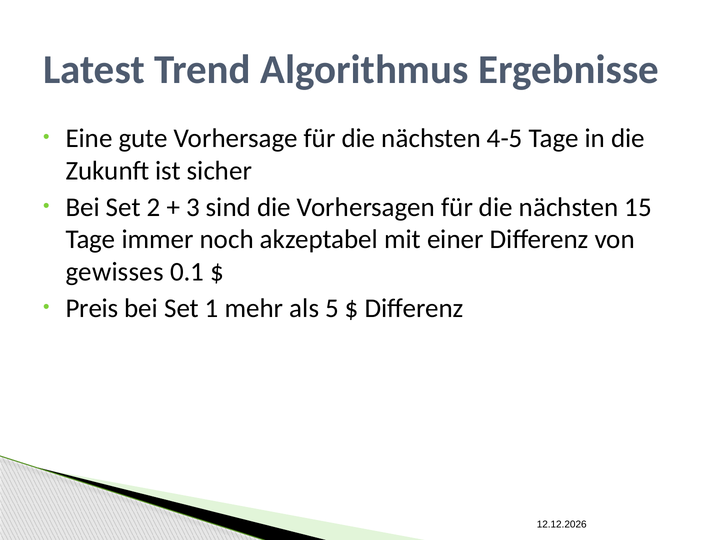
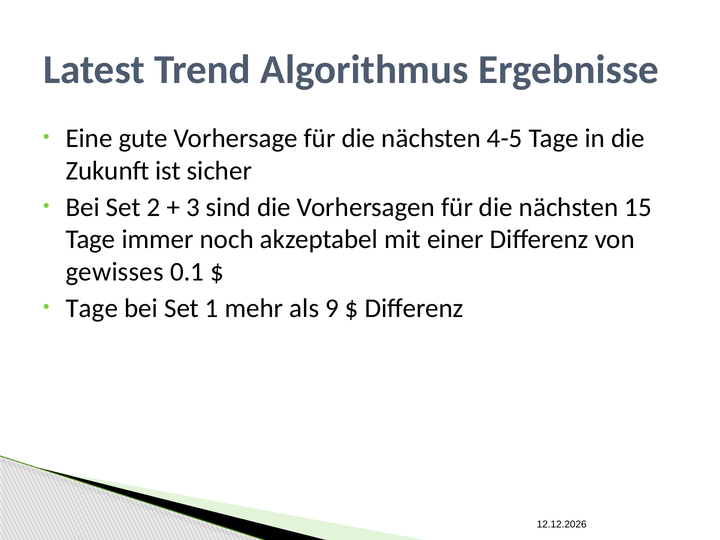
Preis at (92, 308): Preis -> Tage
5: 5 -> 9
